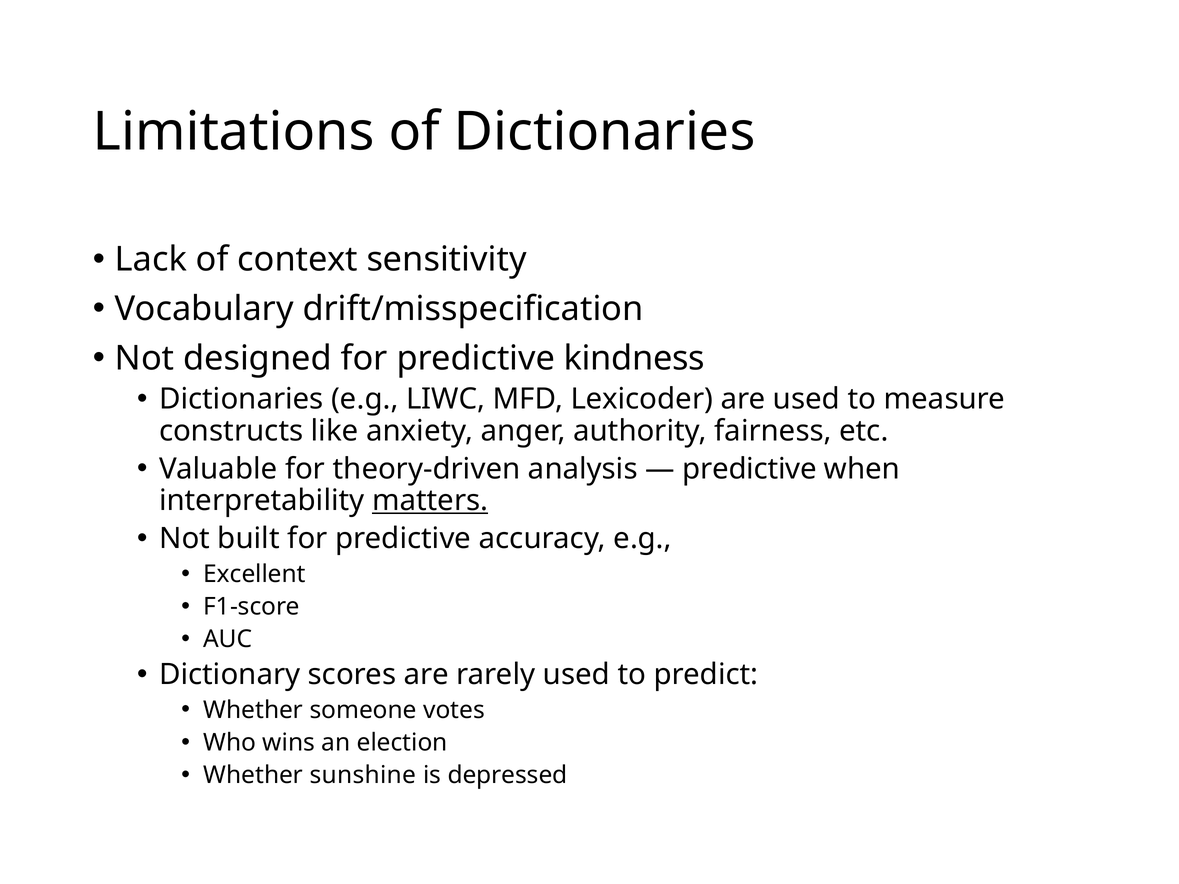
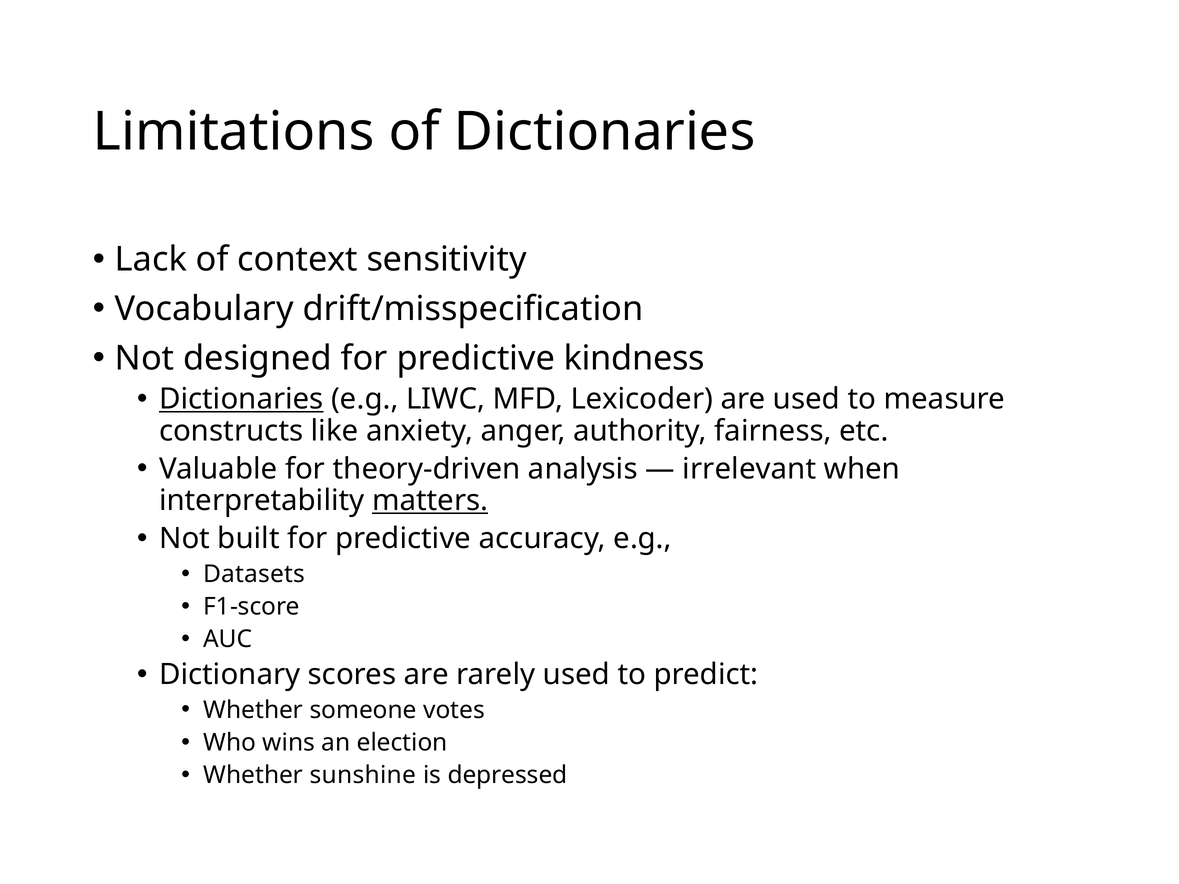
Dictionaries at (241, 399) underline: none -> present
predictive at (750, 469): predictive -> irrelevant
Excellent: Excellent -> Datasets
